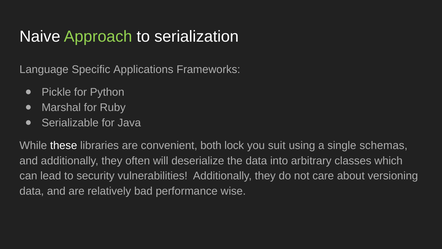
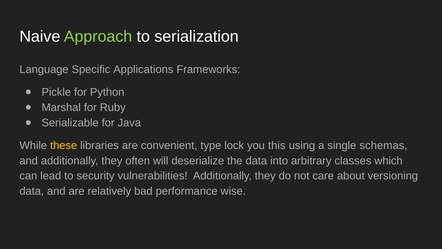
these colour: white -> yellow
both: both -> type
suit: suit -> this
